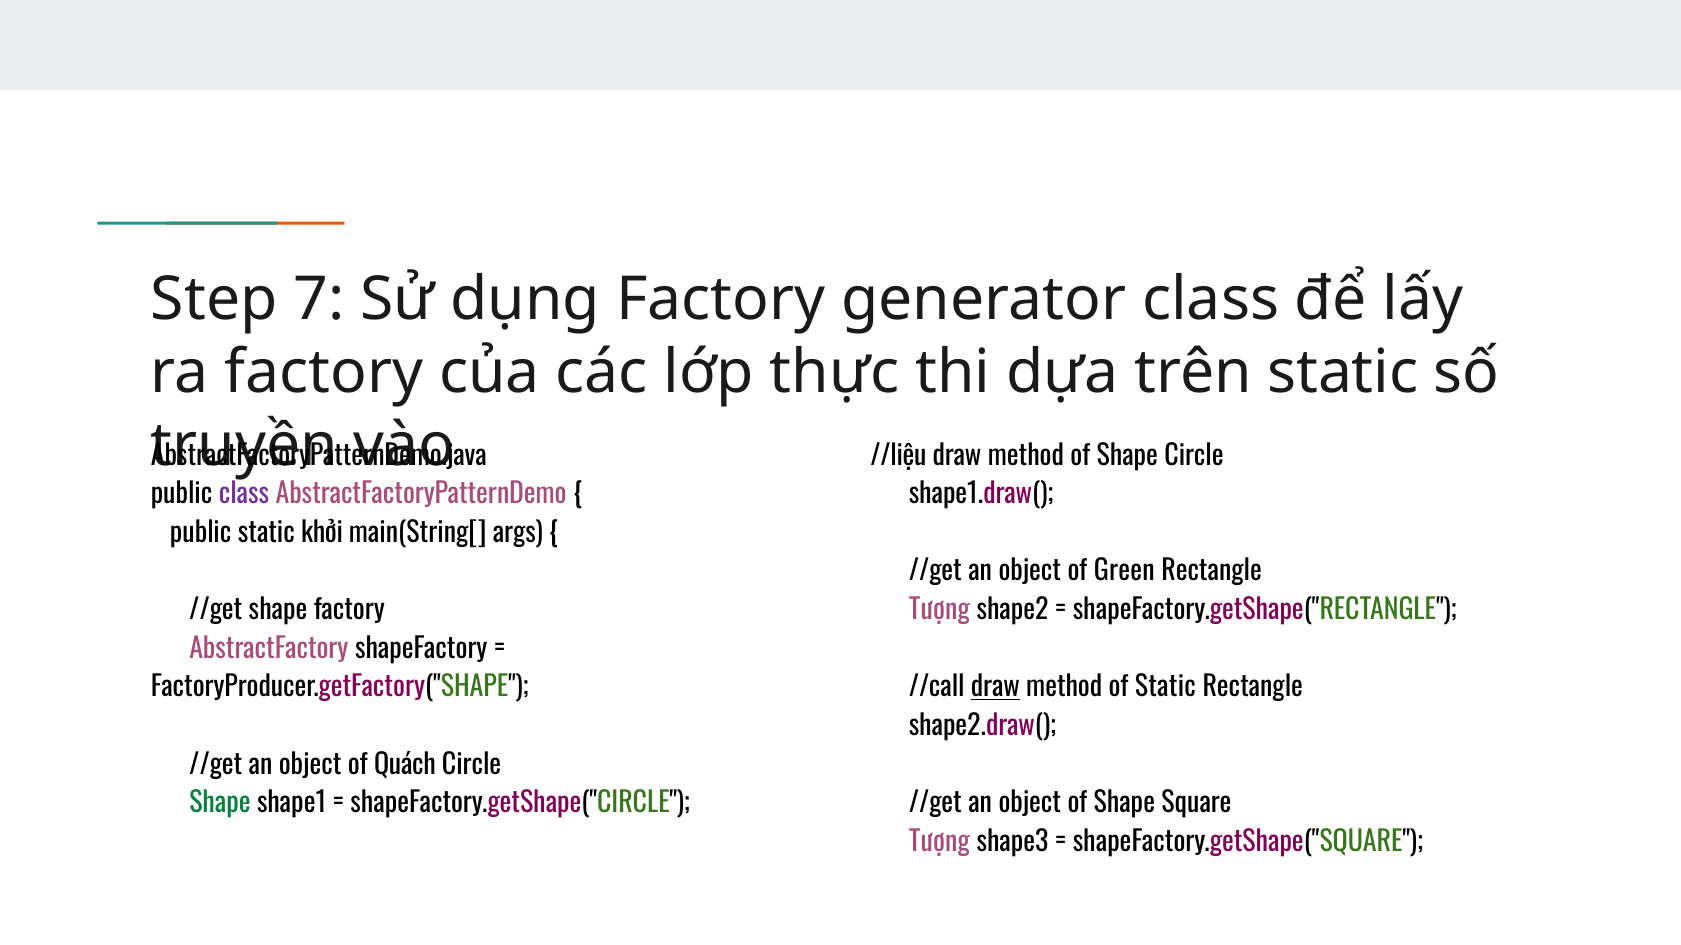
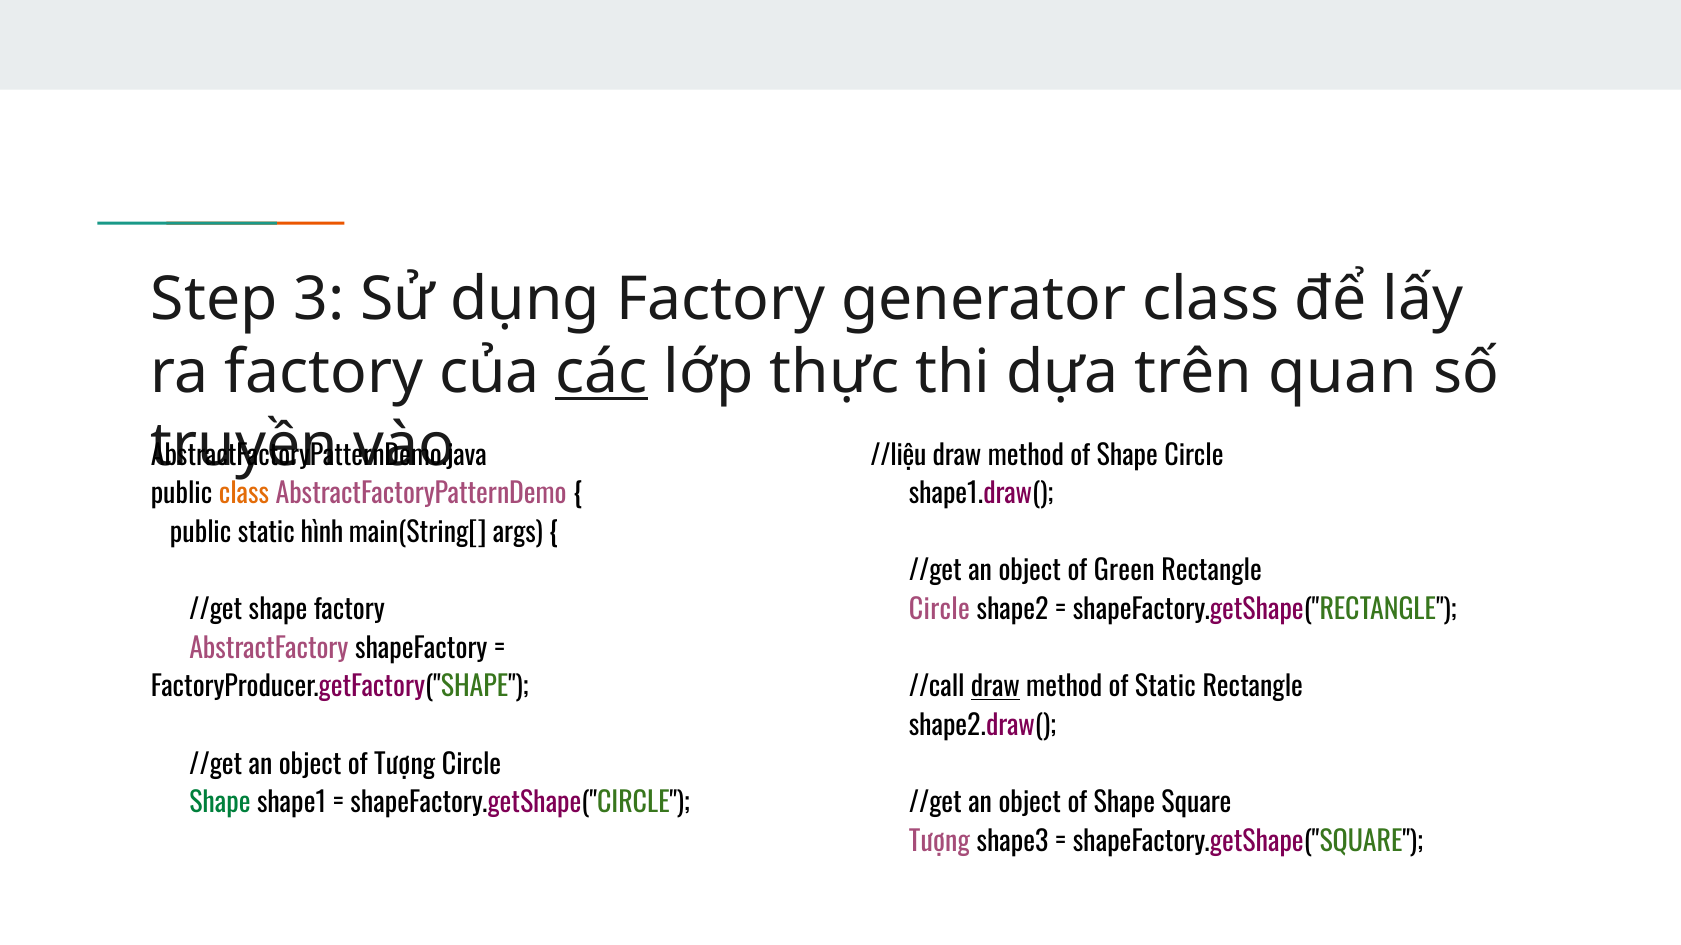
7: 7 -> 3
các underline: none -> present
trên static: static -> quan
class at (244, 495) colour: purple -> orange
khởi: khởi -> hình
Tượng at (939, 611): Tượng -> Circle
of Quách: Quách -> Tượng
